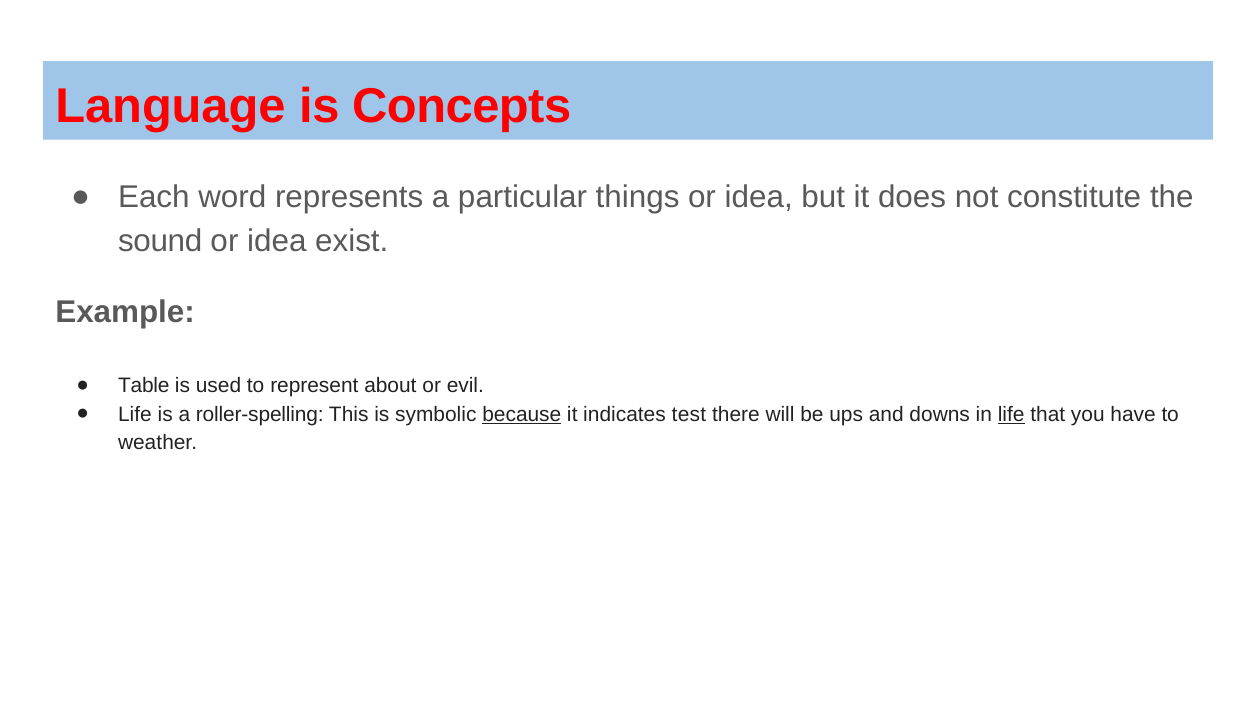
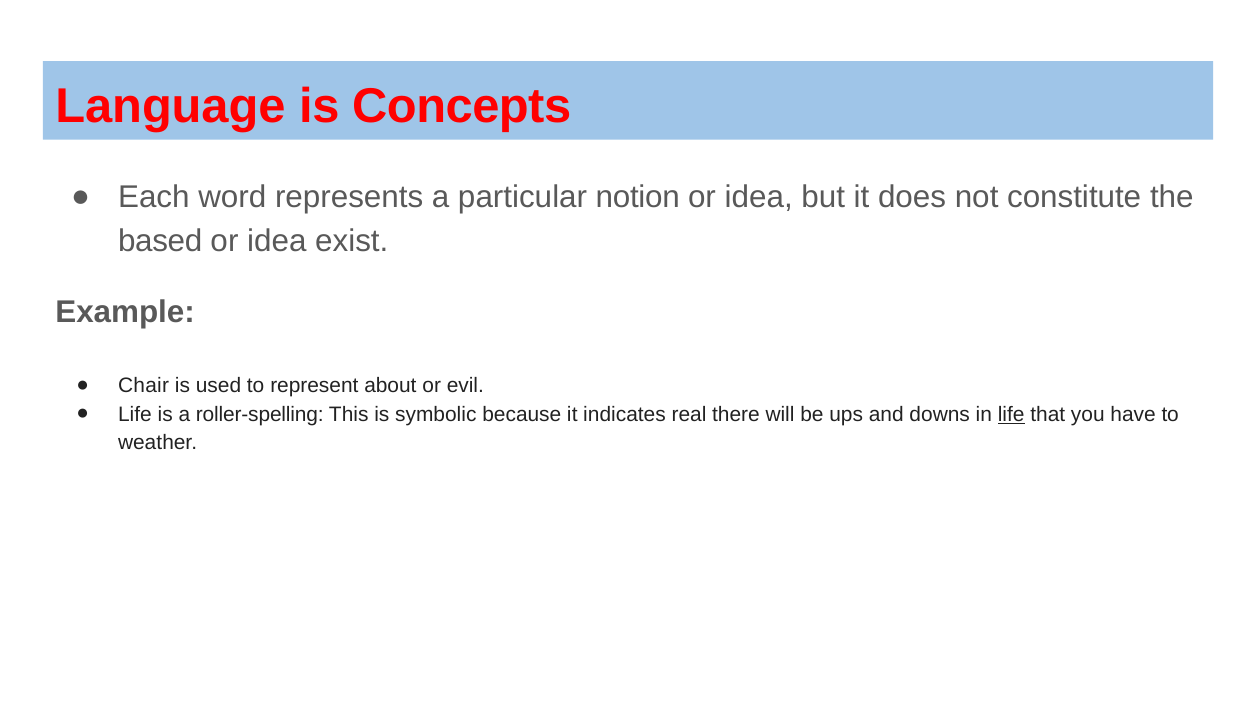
things: things -> notion
sound: sound -> based
Table: Table -> Chair
because underline: present -> none
test: test -> real
